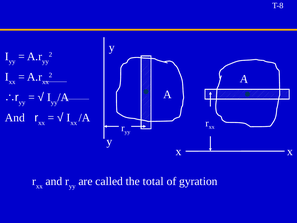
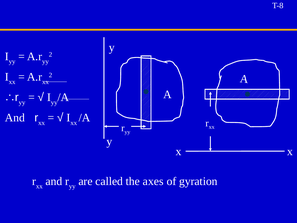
total: total -> axes
